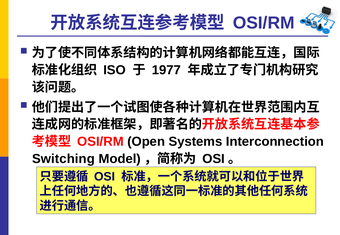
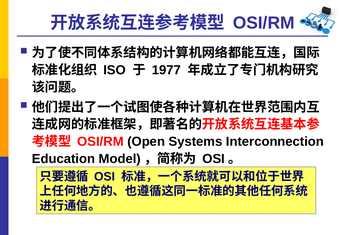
Switching: Switching -> Education
